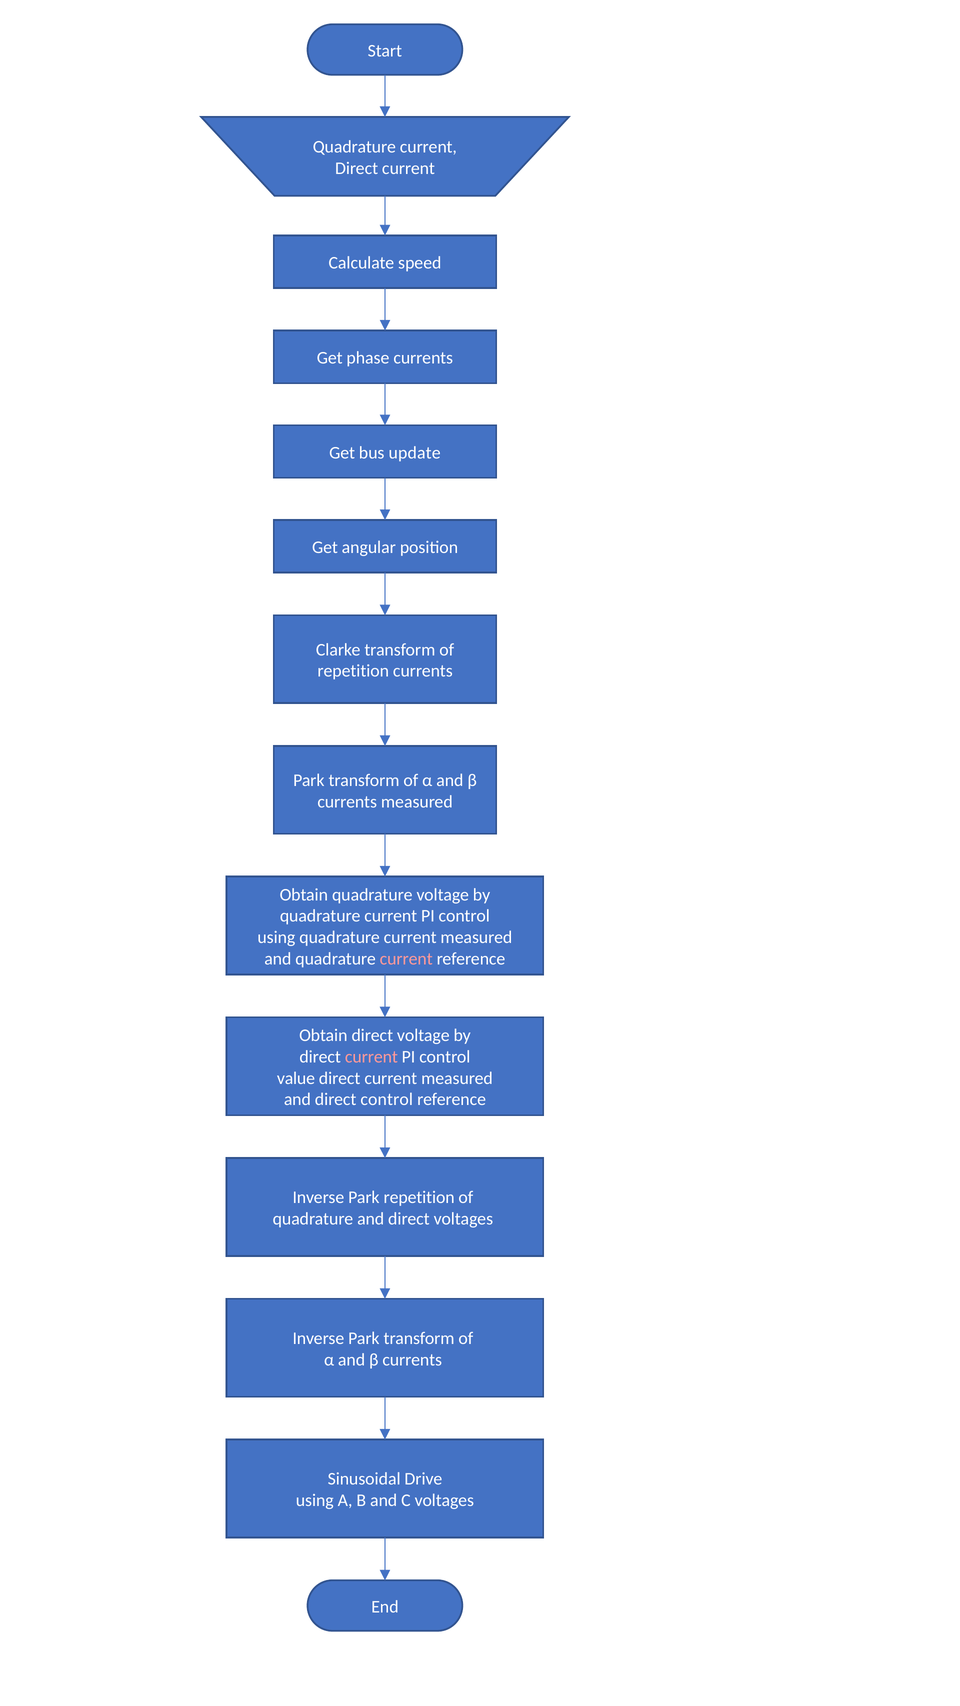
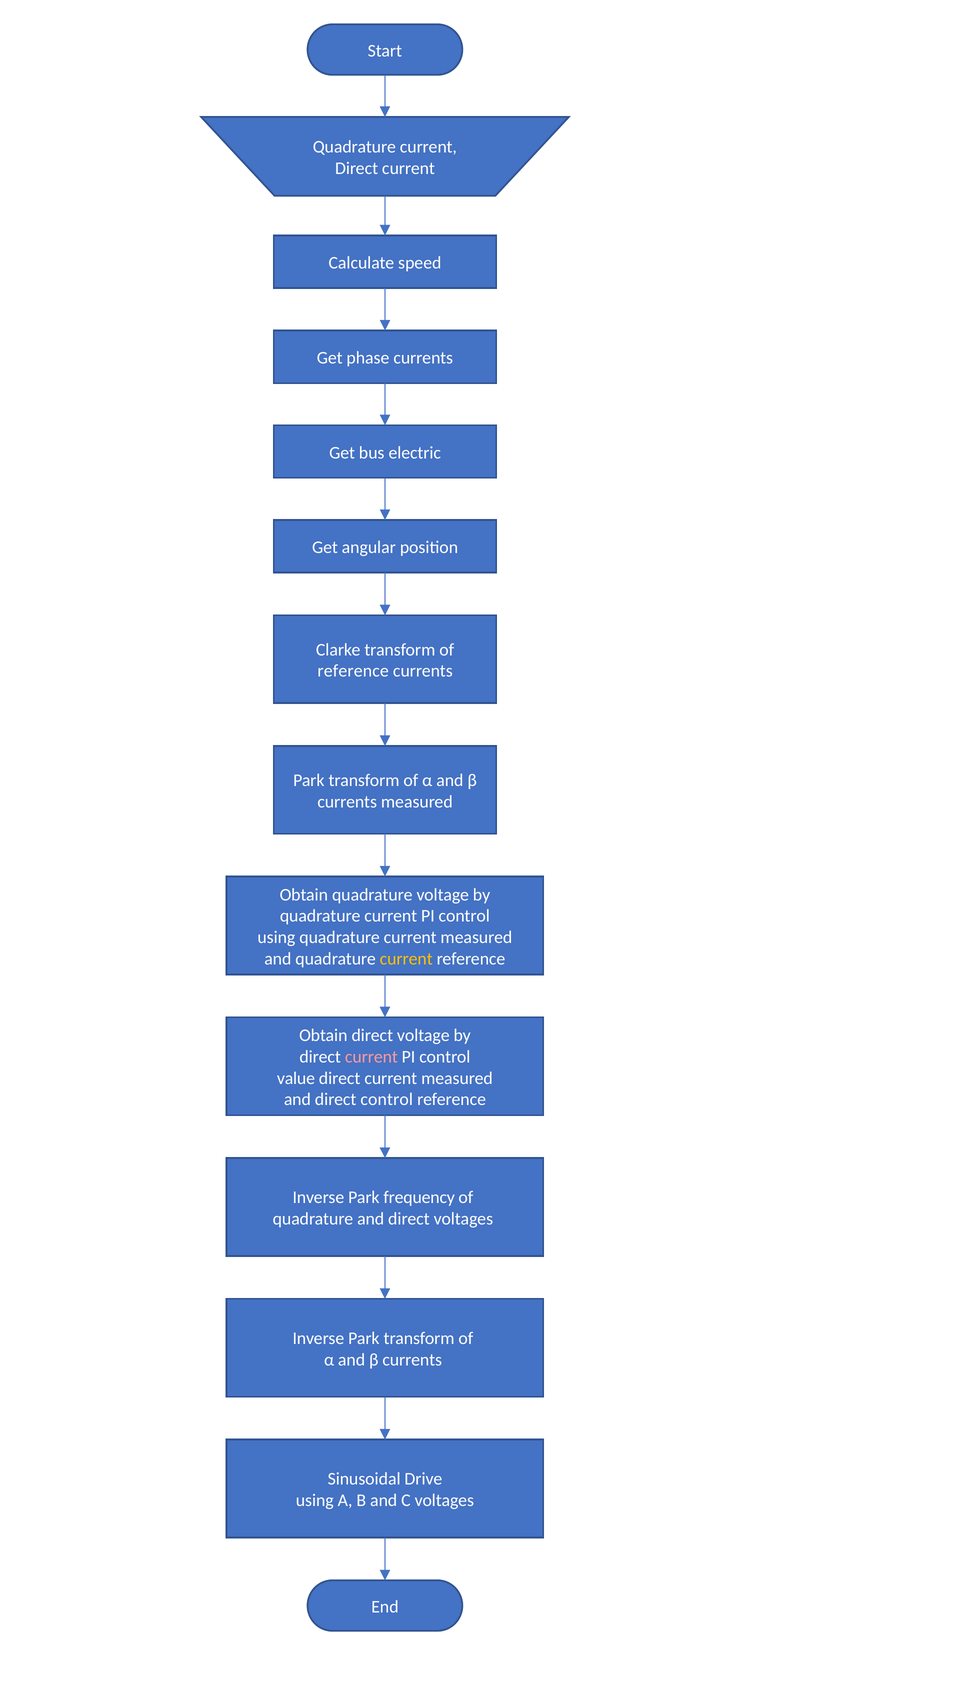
update: update -> electric
repetition at (353, 671): repetition -> reference
current at (406, 959) colour: pink -> yellow
Park repetition: repetition -> frequency
